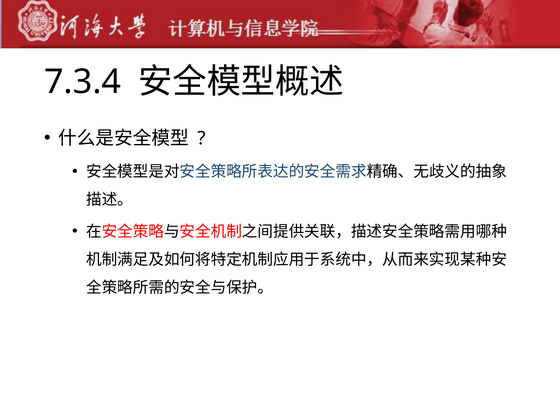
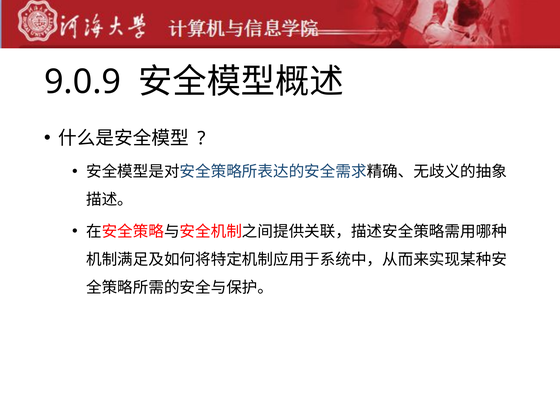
7.3.4: 7.3.4 -> 9.0.9
